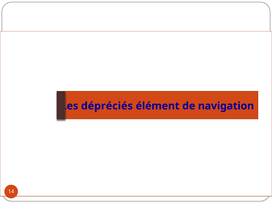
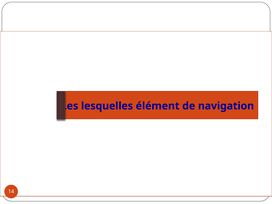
dépréciés: dépréciés -> lesquelles
